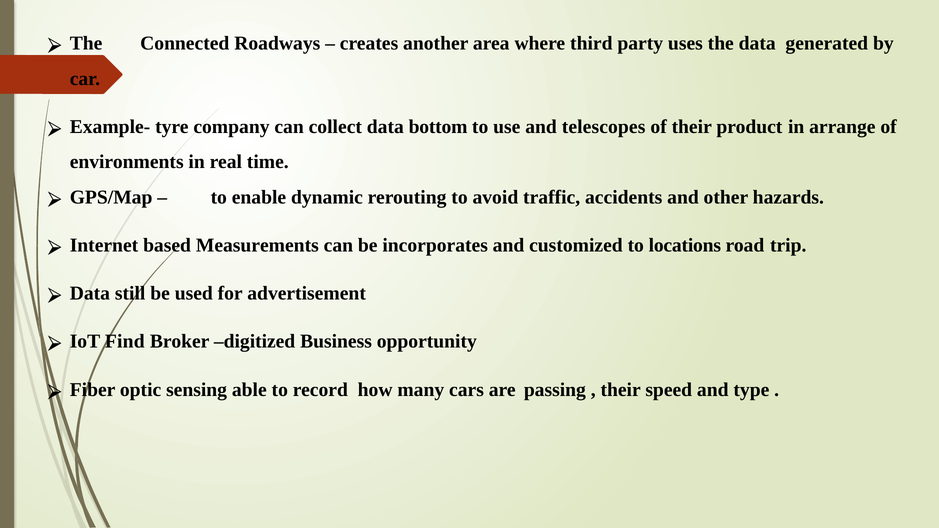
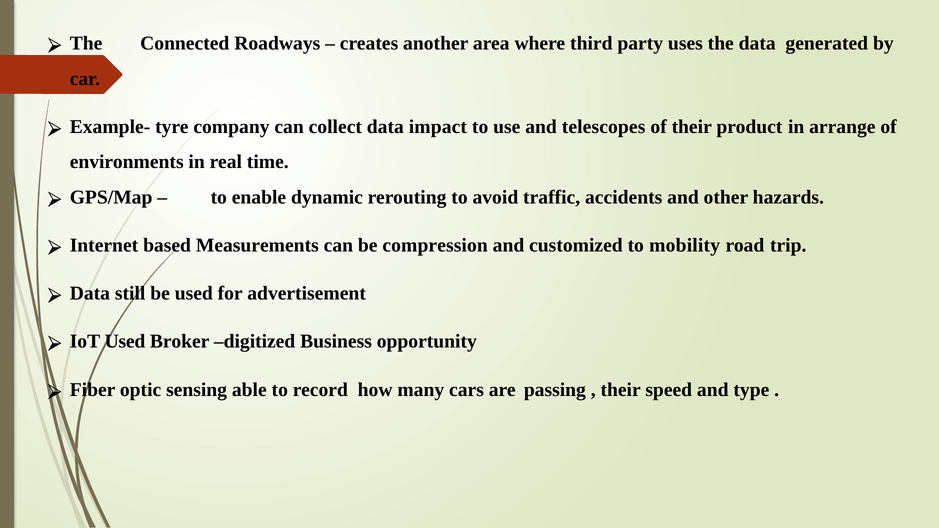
bottom: bottom -> impact
incorporates: incorporates -> compression
locations: locations -> mobility
IoT Find: Find -> Used
